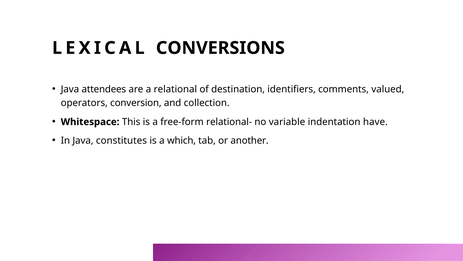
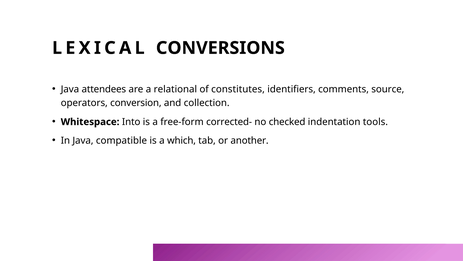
destination: destination -> constitutes
valued: valued -> source
This: This -> Into
relational-: relational- -> corrected-
variable: variable -> checked
have: have -> tools
constitutes: constitutes -> compatible
